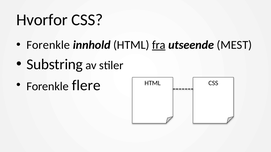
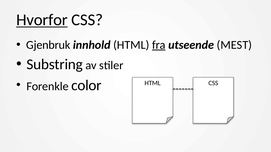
Hvorfor underline: none -> present
Forenkle at (48, 45): Forenkle -> Gjenbruk
flere: flere -> color
